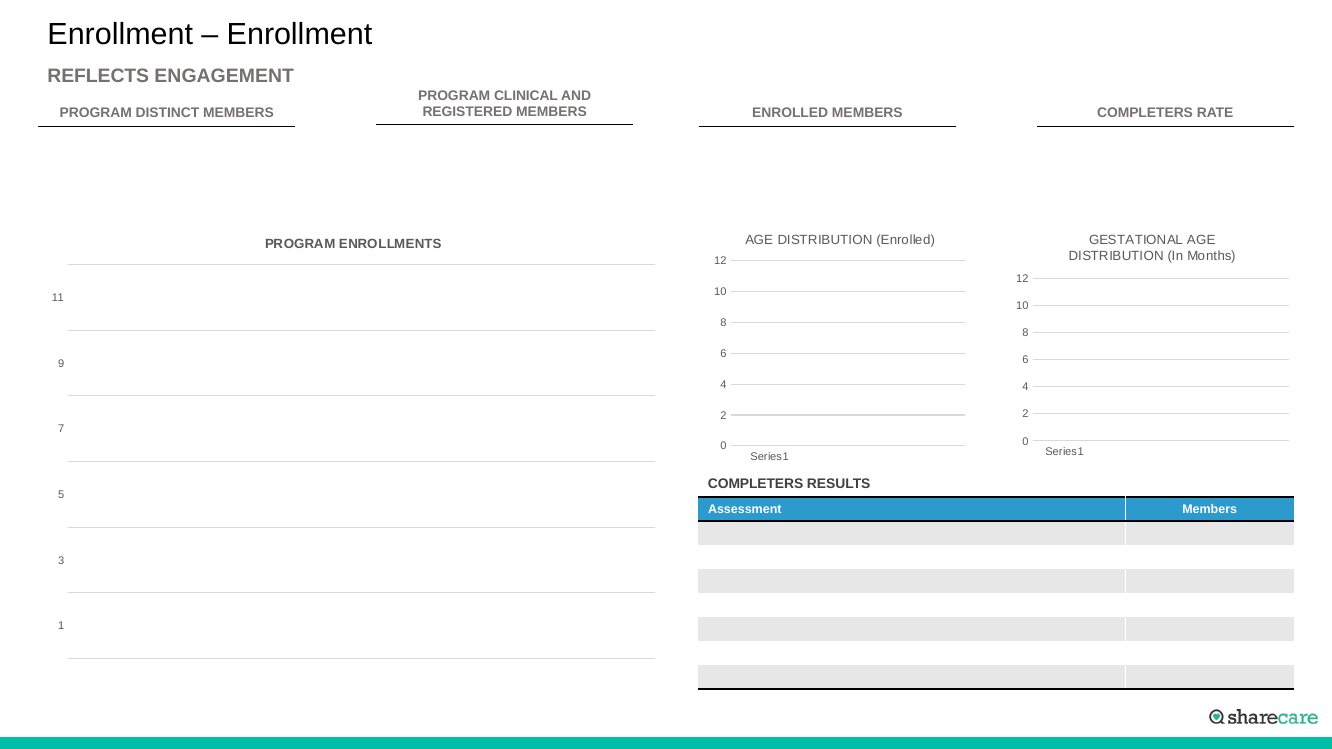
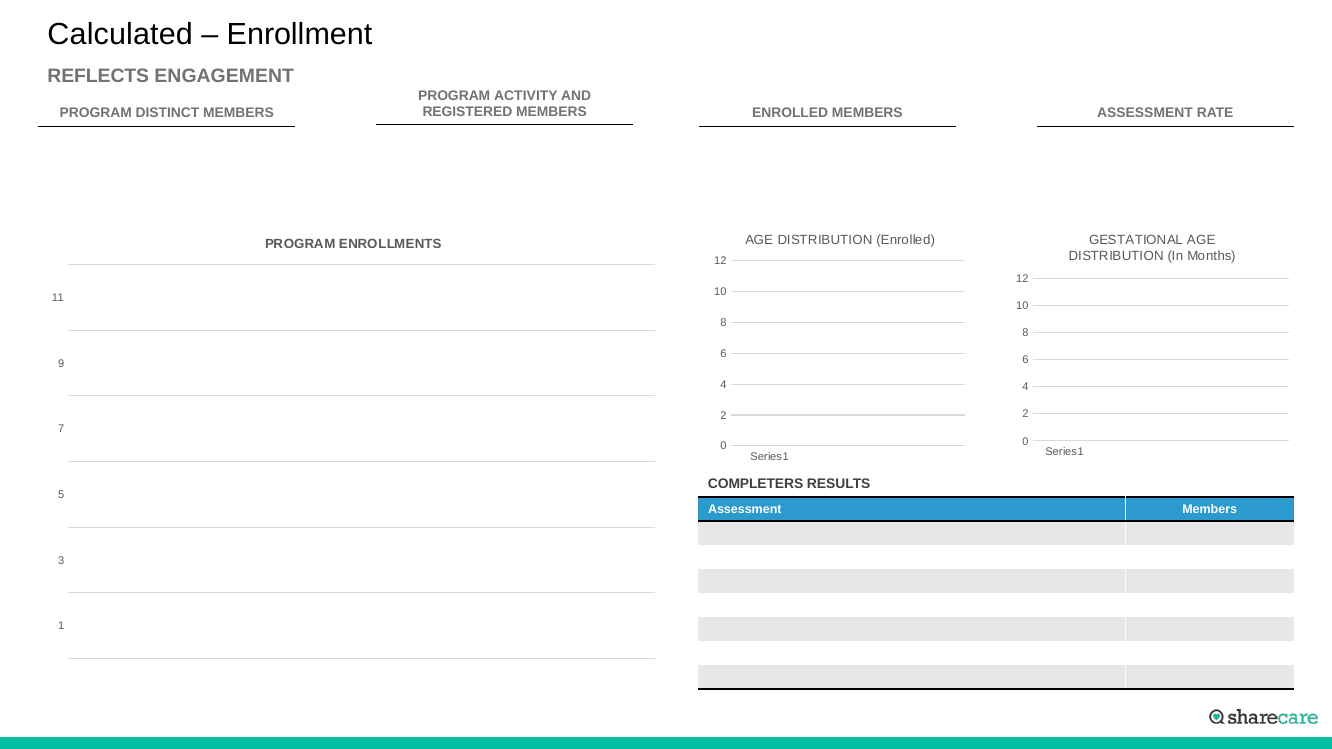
Enrollment at (120, 34): Enrollment -> Calculated
CLINICAL: CLINICAL -> ACTIVITY
ENROLLED MEMBERS COMPLETERS: COMPLETERS -> ASSESSMENT
